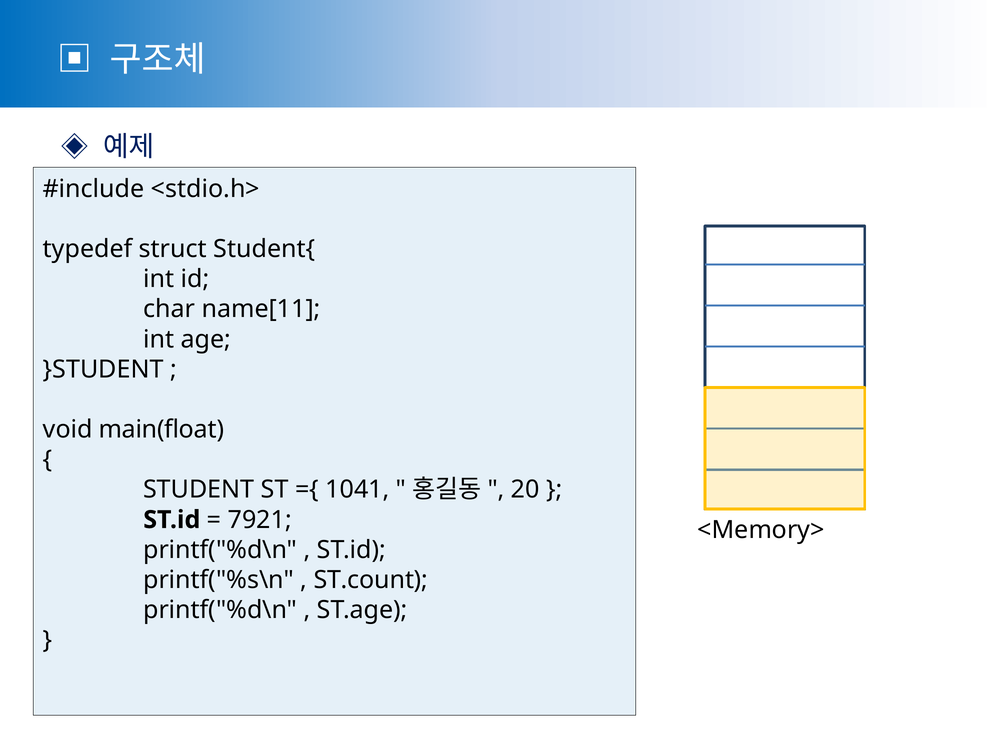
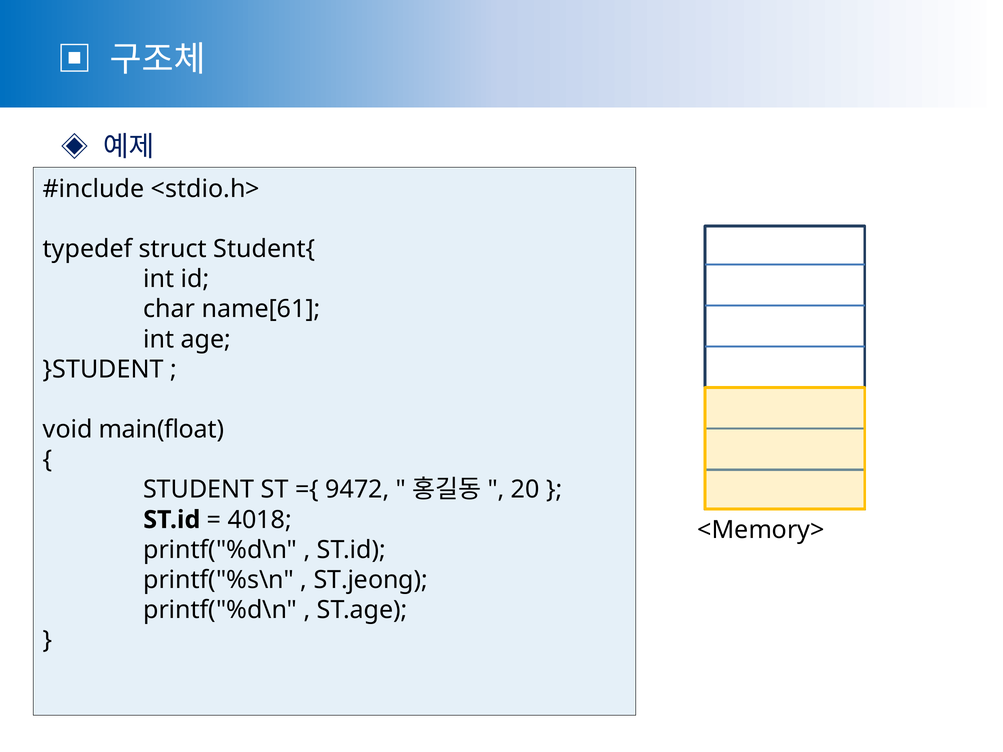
name[11: name[11 -> name[61
1041: 1041 -> 9472
7921: 7921 -> 4018
ST.count: ST.count -> ST.jeong
